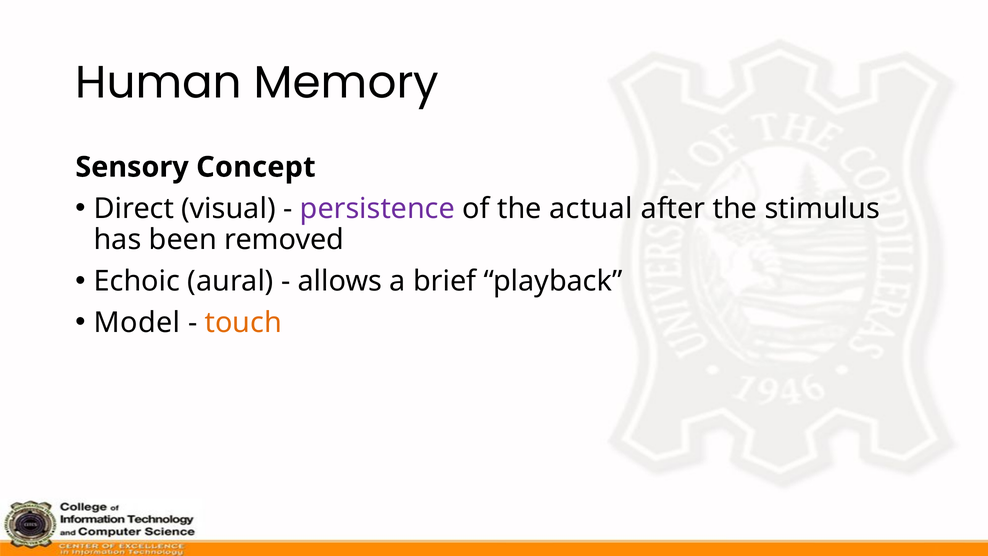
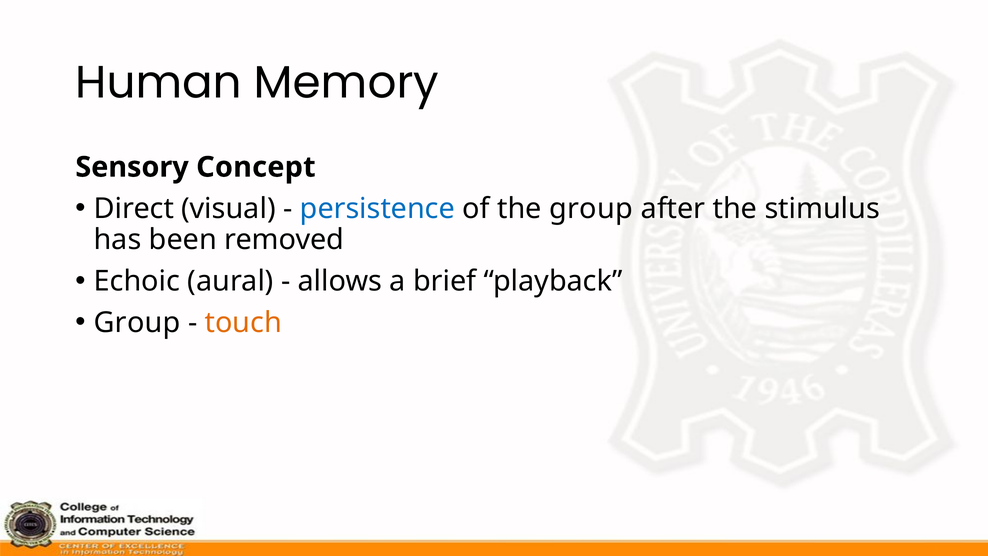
persistence colour: purple -> blue
the actual: actual -> group
Model at (137, 322): Model -> Group
